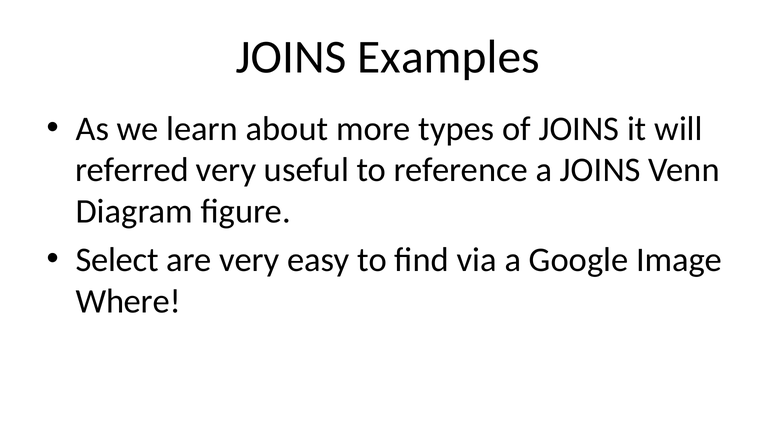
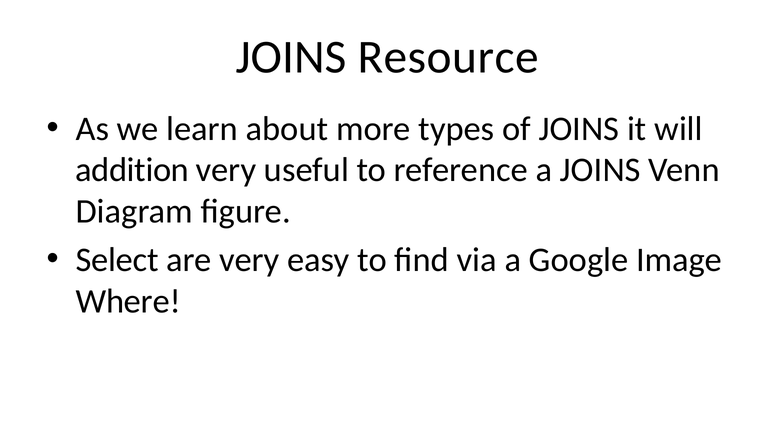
Examples: Examples -> Resource
referred: referred -> addition
